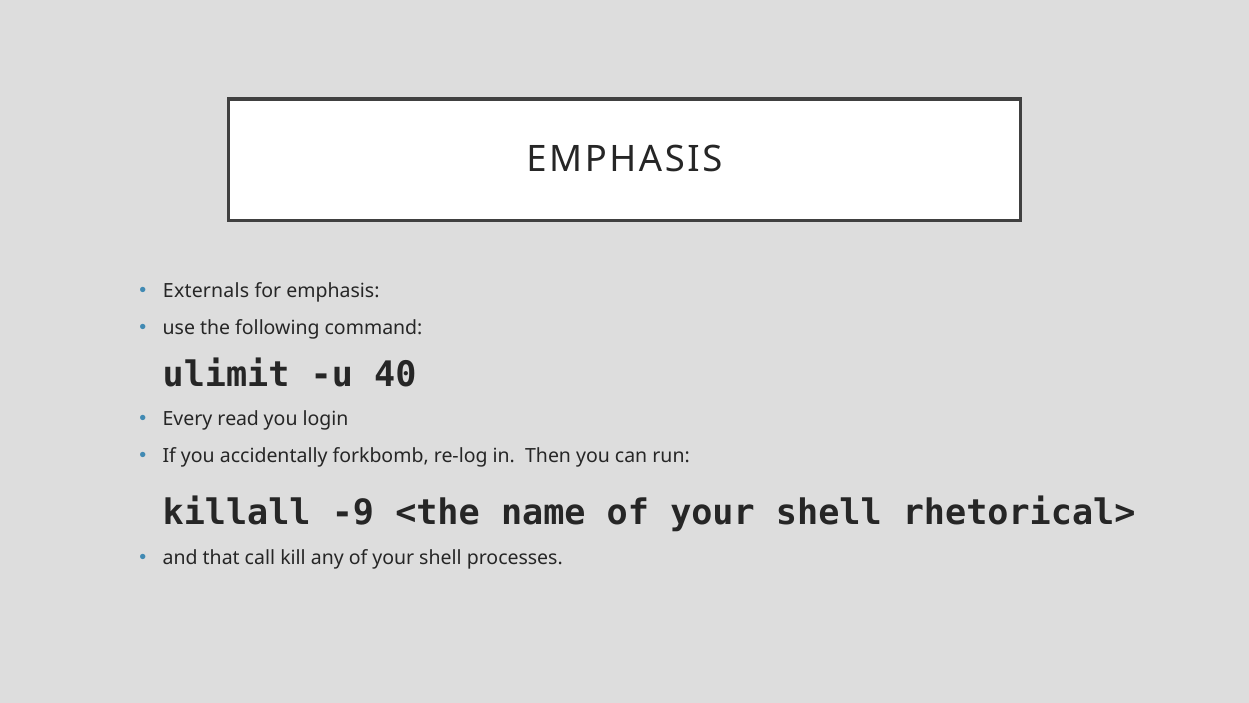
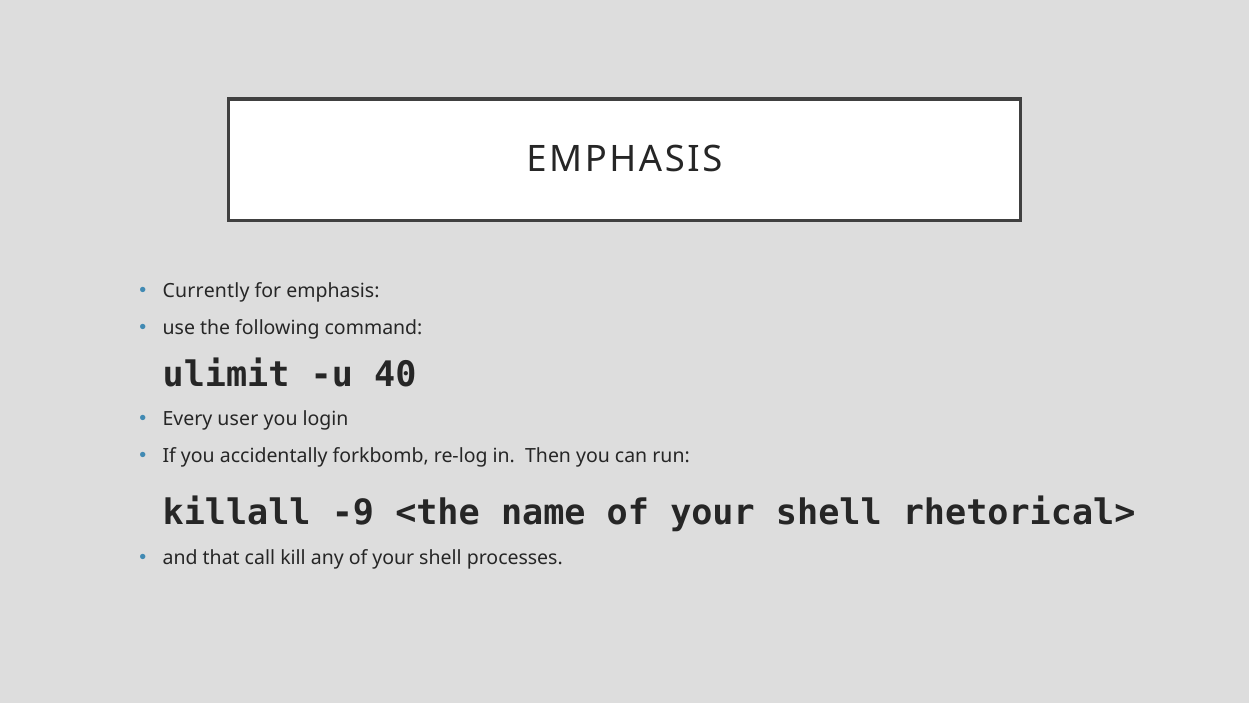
Externals: Externals -> Currently
read: read -> user
